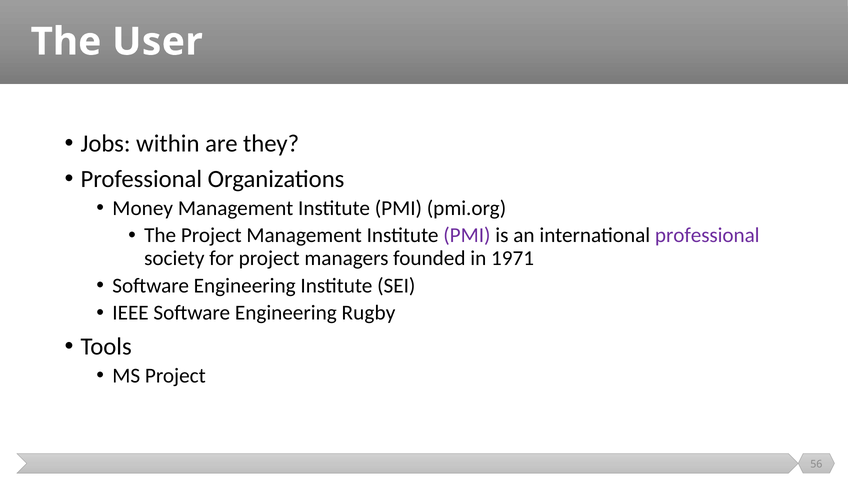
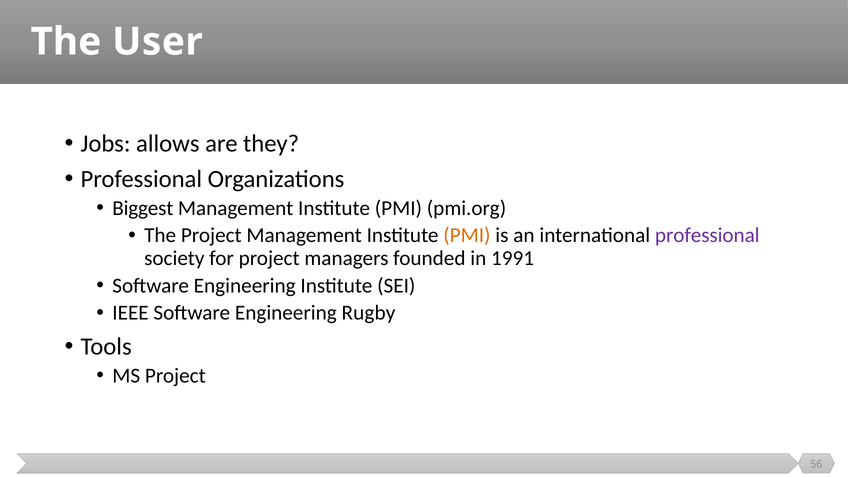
within: within -> allows
Money: Money -> Biggest
PMI at (467, 235) colour: purple -> orange
1971: 1971 -> 1991
